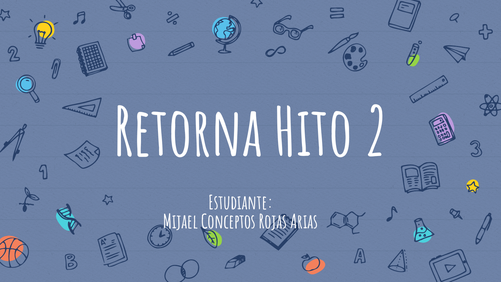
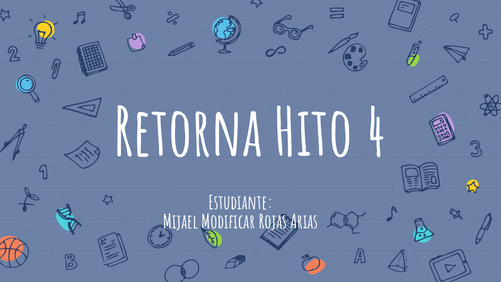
2: 2 -> 4
Conceptos: Conceptos -> Modificar
